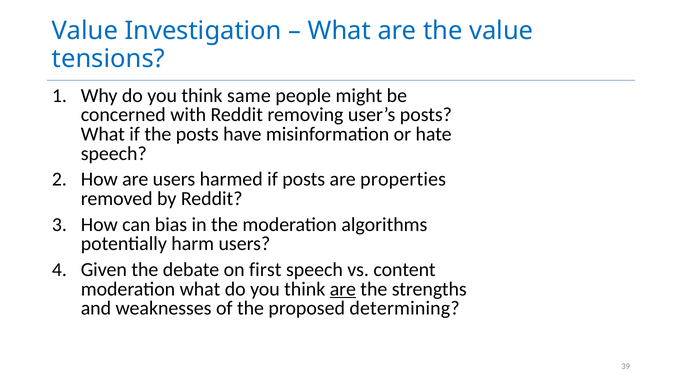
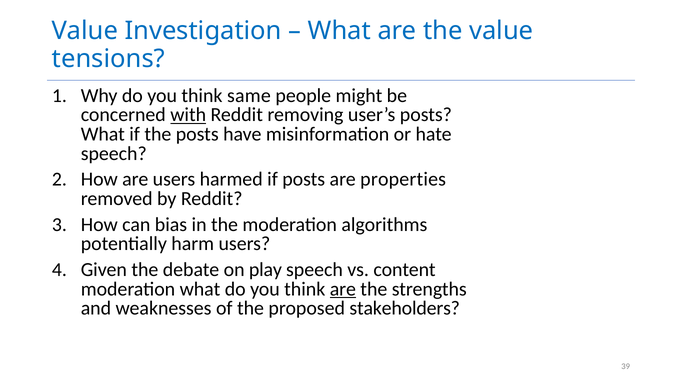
with underline: none -> present
first: first -> play
determining: determining -> stakeholders
